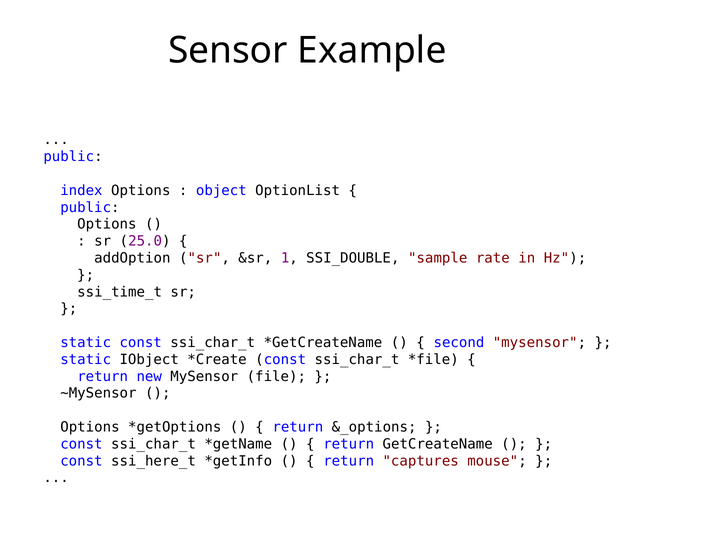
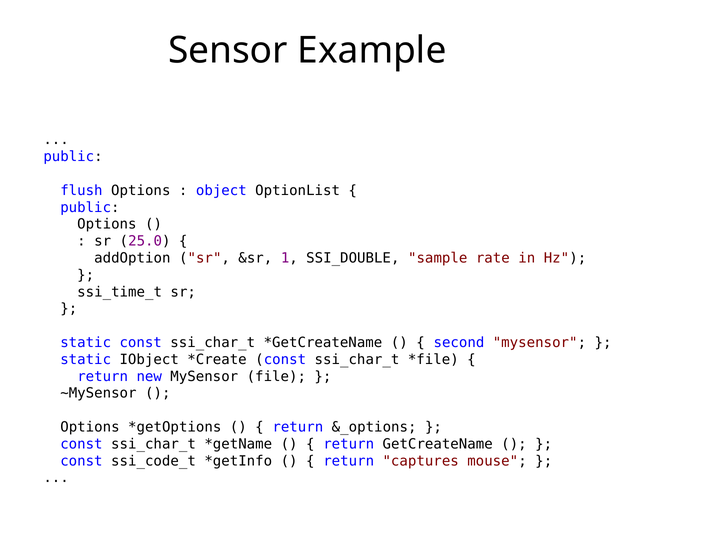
index: index -> flush
ssi_here_t: ssi_here_t -> ssi_code_t
